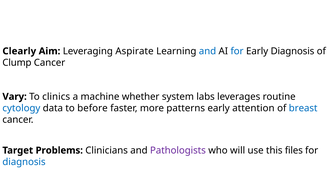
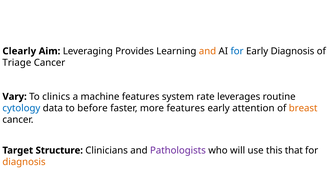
Aspirate: Aspirate -> Provides
and at (208, 51) colour: blue -> orange
Clump: Clump -> Triage
machine whether: whether -> features
labs: labs -> rate
more patterns: patterns -> features
breast colour: blue -> orange
Problems: Problems -> Structure
files: files -> that
diagnosis at (24, 162) colour: blue -> orange
